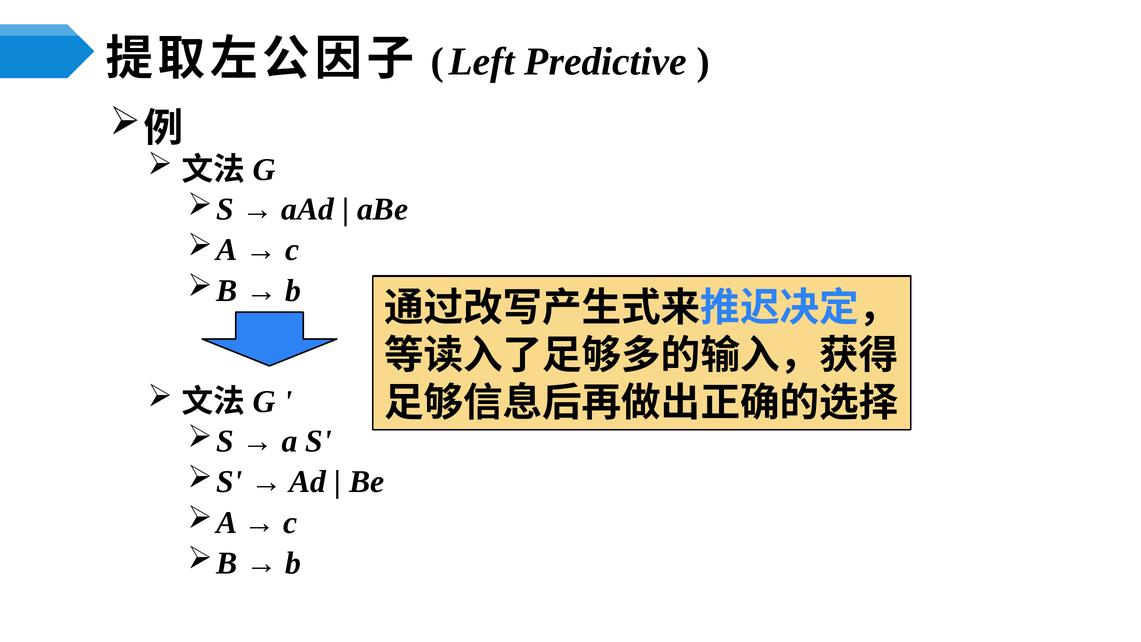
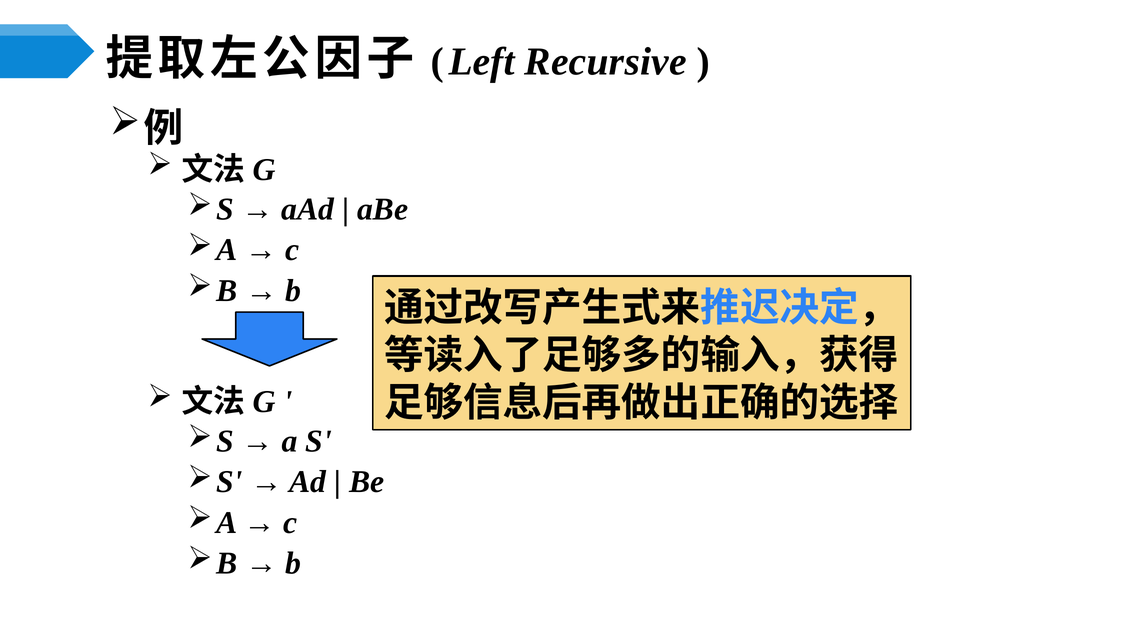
Predictive: Predictive -> Recursive
